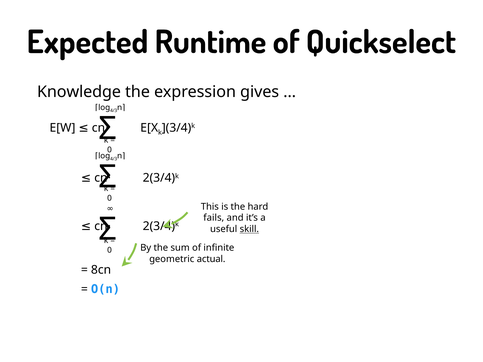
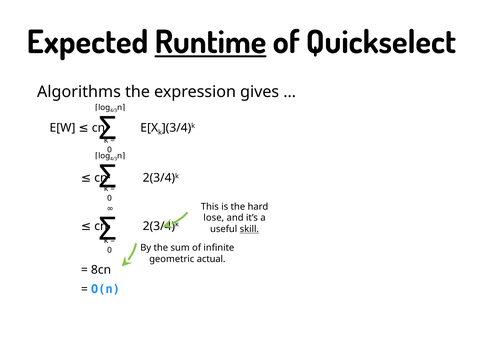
Runtime underline: none -> present
Knowledge: Knowledge -> Algorithms
fails: fails -> lose
